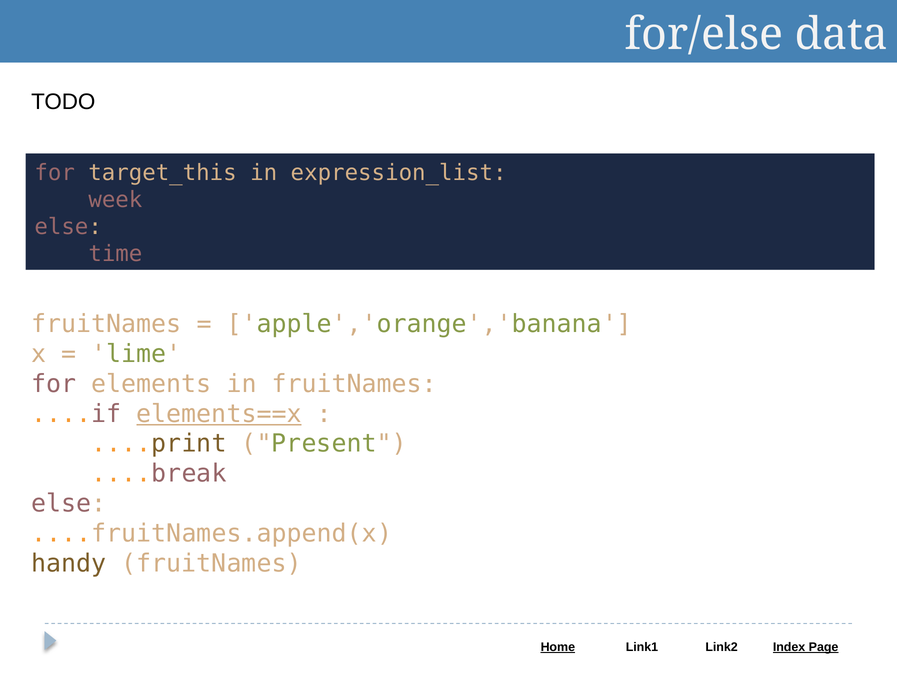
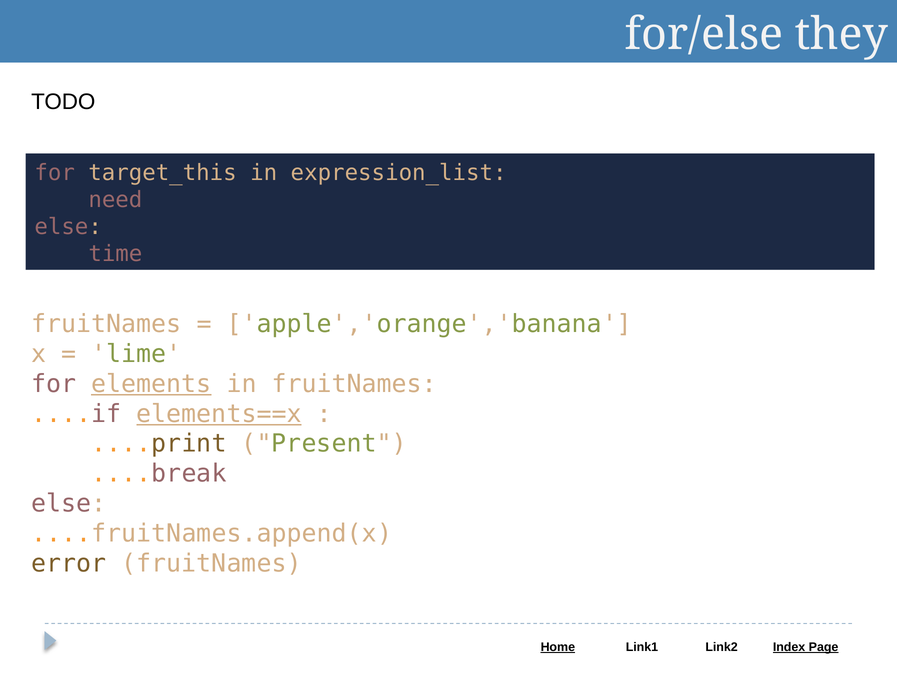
data: data -> they
week: week -> need
elements underline: none -> present
handy: handy -> error
